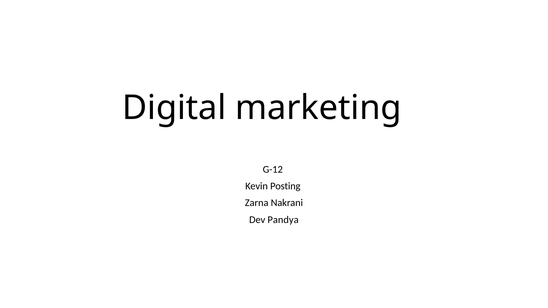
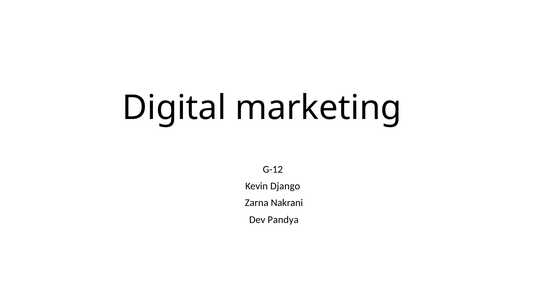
Posting: Posting -> Django
